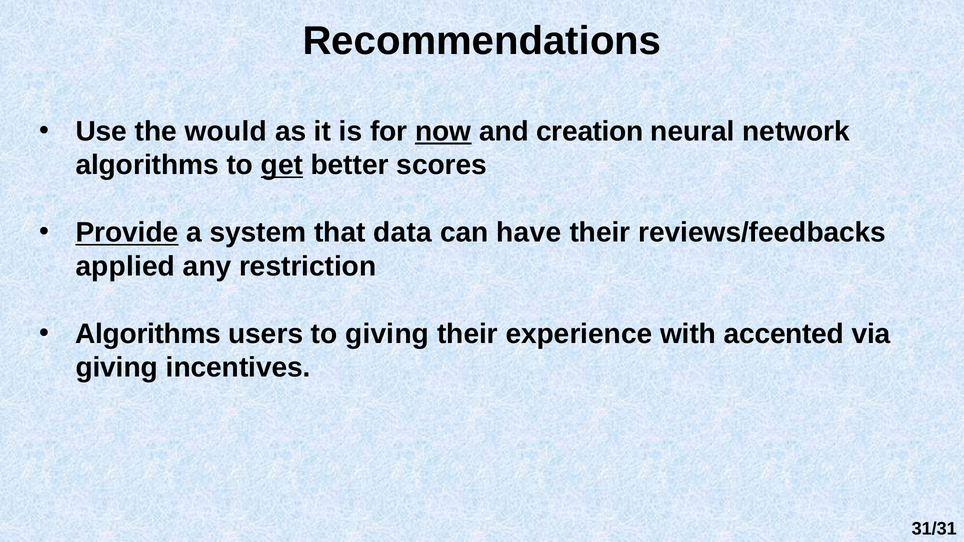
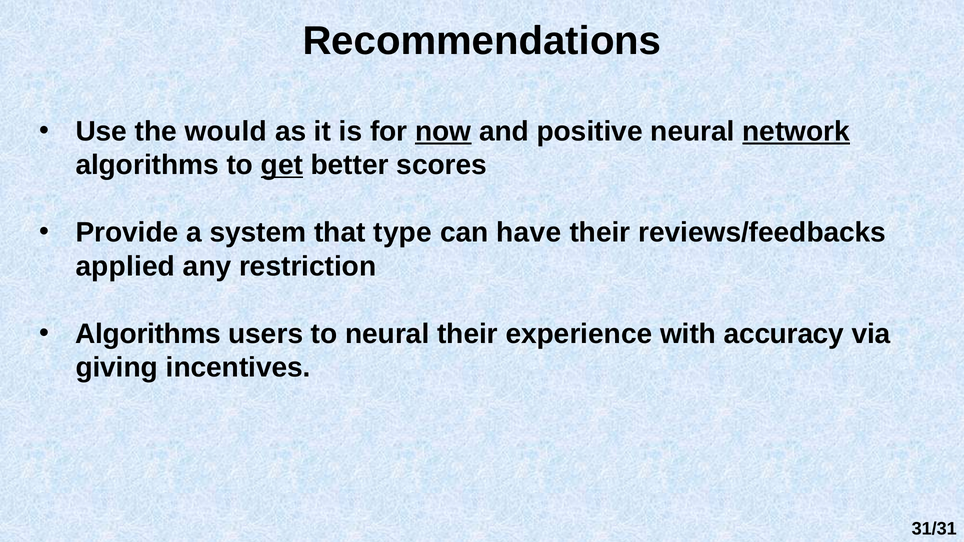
creation: creation -> positive
network underline: none -> present
Provide underline: present -> none
data: data -> type
to giving: giving -> neural
accented: accented -> accuracy
